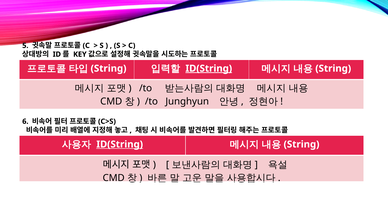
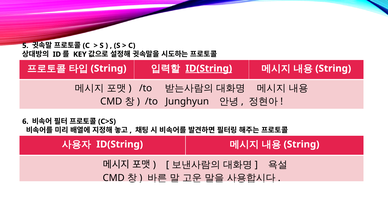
ID(String at (120, 144) underline: present -> none
